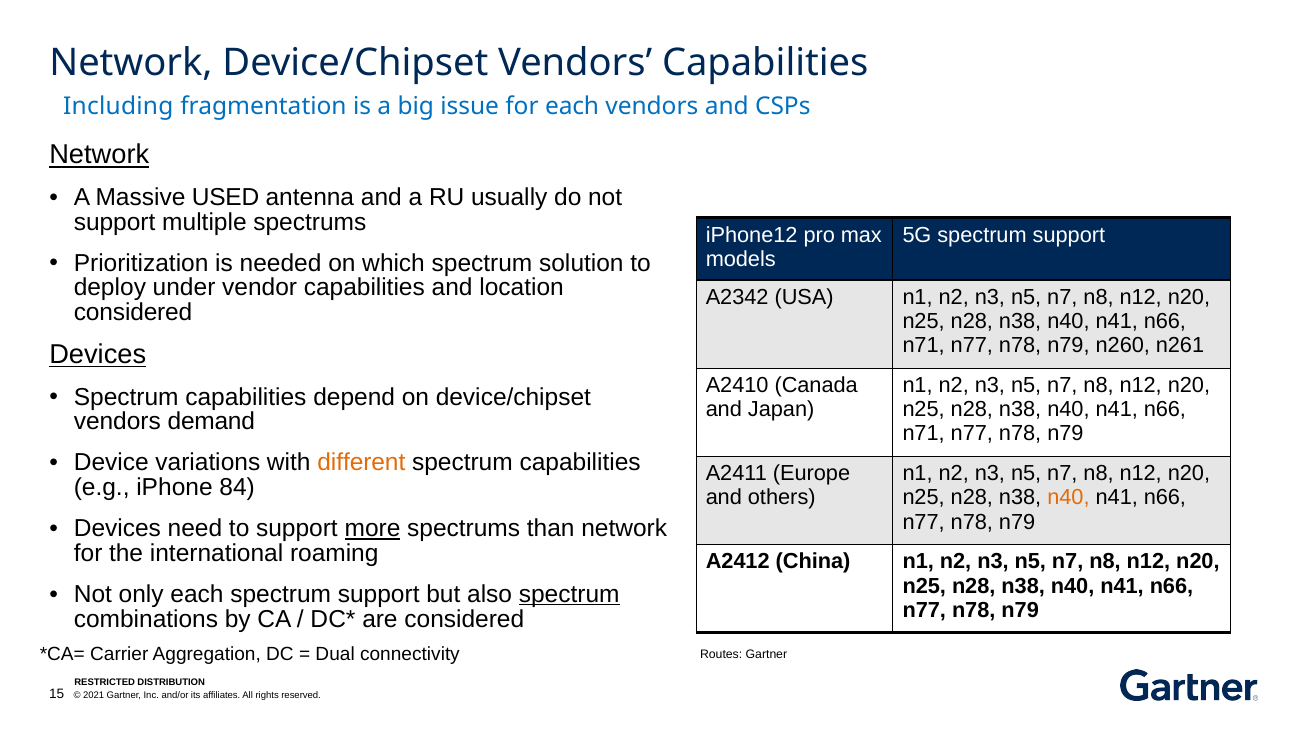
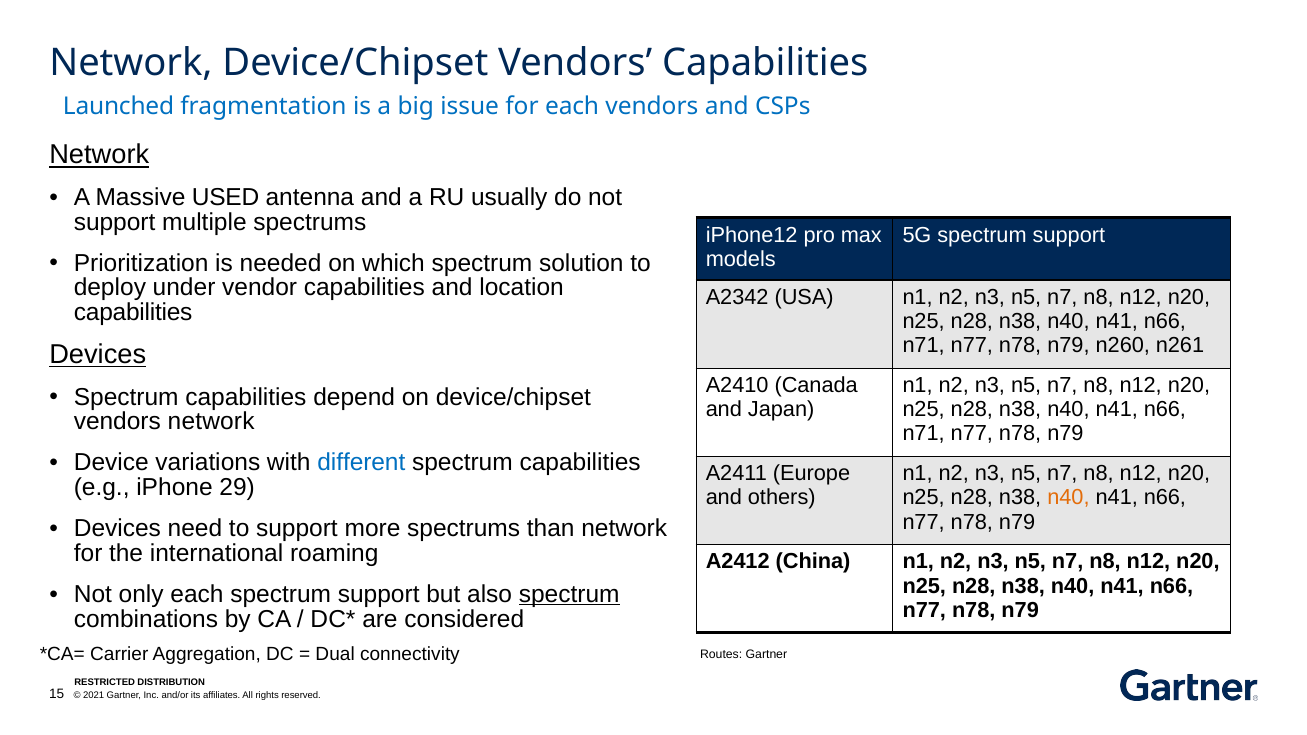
Including: Including -> Launched
considered at (133, 313): considered -> capabilities
vendors demand: demand -> network
different colour: orange -> blue
84: 84 -> 29
more underline: present -> none
